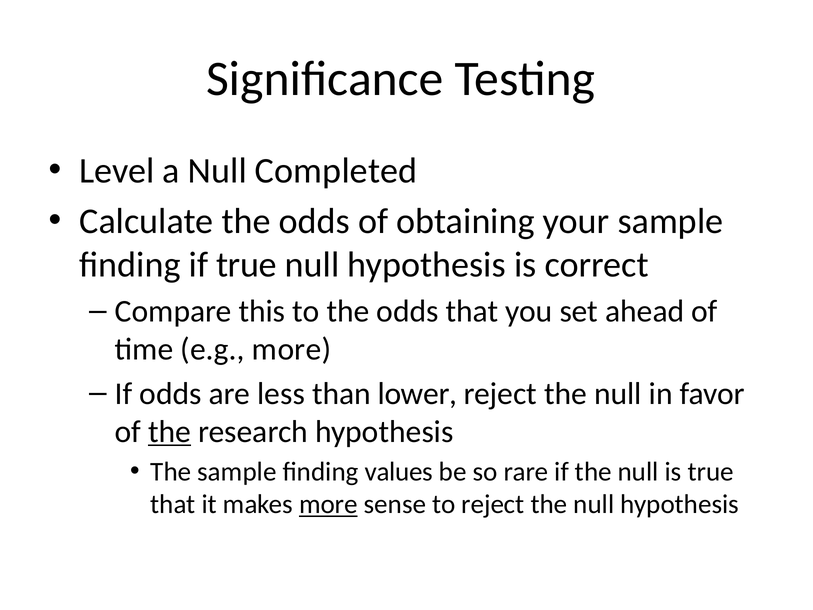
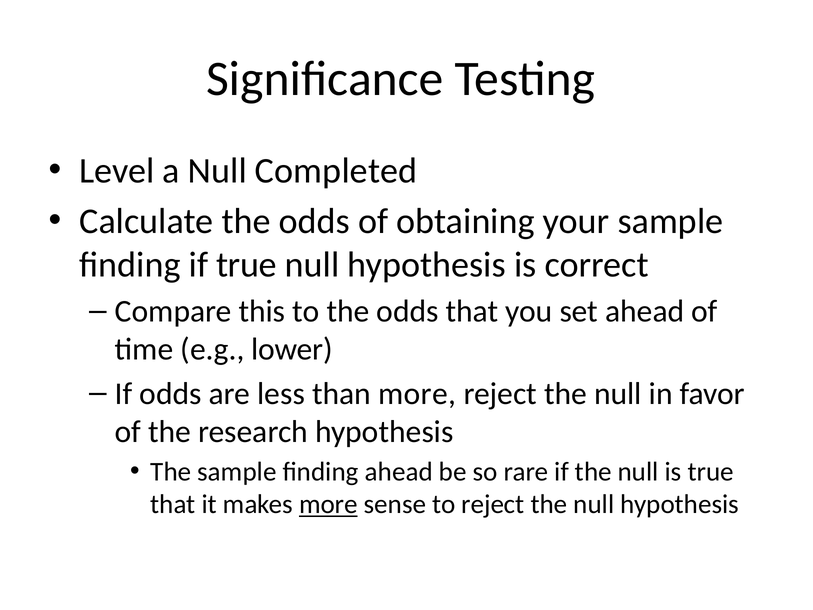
e.g more: more -> lower
than lower: lower -> more
the at (170, 431) underline: present -> none
finding values: values -> ahead
